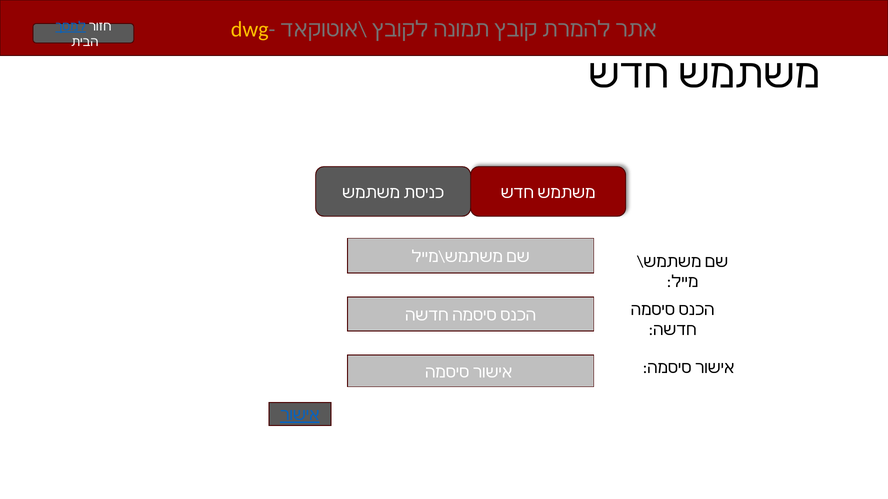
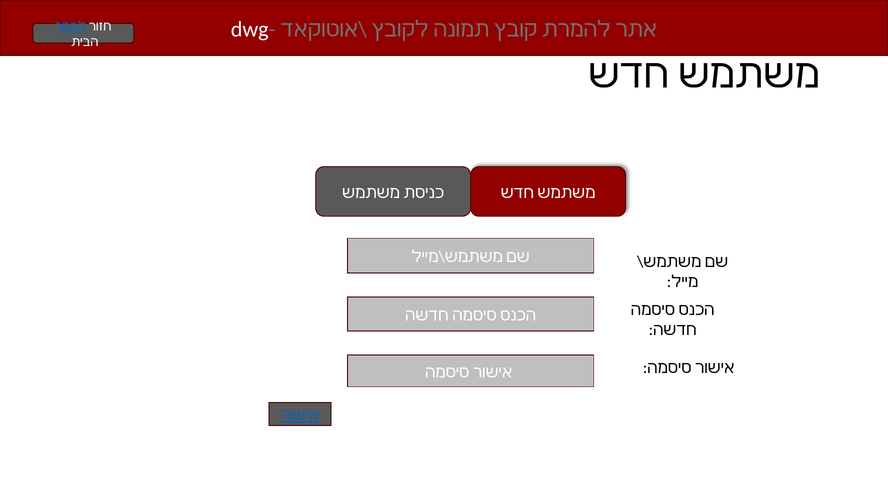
dwg colour: yellow -> white
